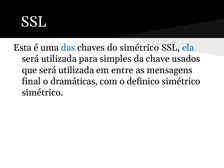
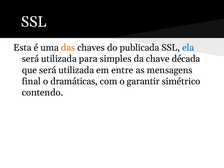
das colour: blue -> orange
do simétrico: simétrico -> publicada
usados: usados -> década
definico: definico -> garantir
simétrico at (43, 92): simétrico -> contendo
